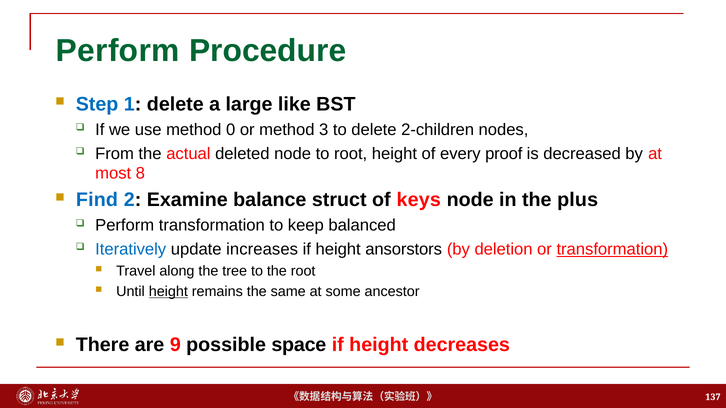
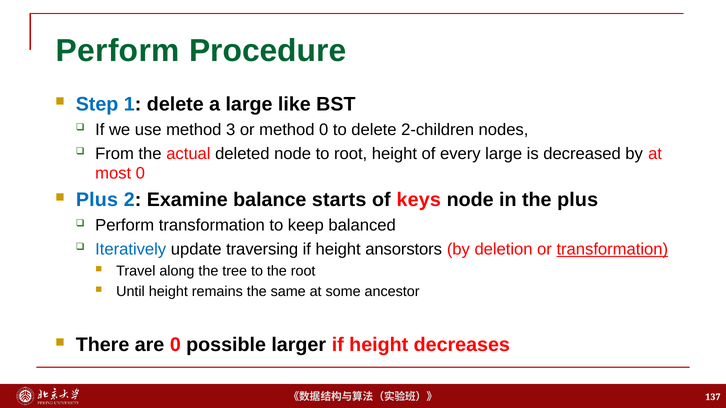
0: 0 -> 3
method 3: 3 -> 0
every proof: proof -> large
most 8: 8 -> 0
Find at (97, 200): Find -> Plus
struct: struct -> starts
increases: increases -> traversing
height at (168, 292) underline: present -> none
are 9: 9 -> 0
space: space -> larger
